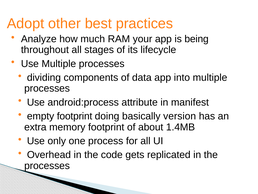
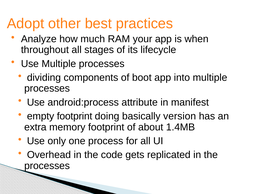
being: being -> when
data: data -> boot
